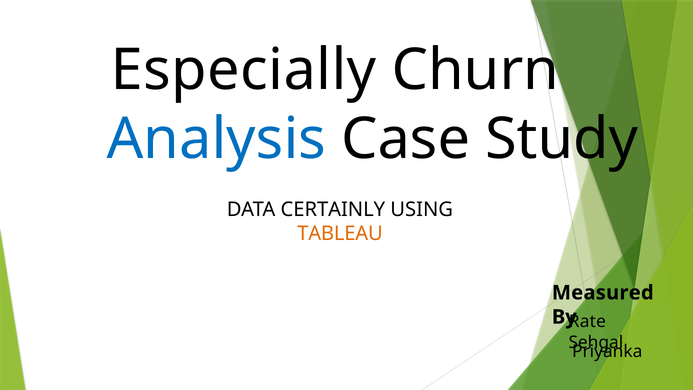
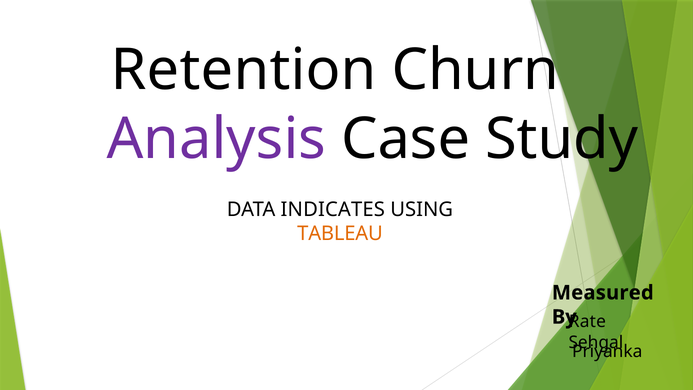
Especially: Especially -> Retention
Analysis colour: blue -> purple
CERTAINLY: CERTAINLY -> INDICATES
